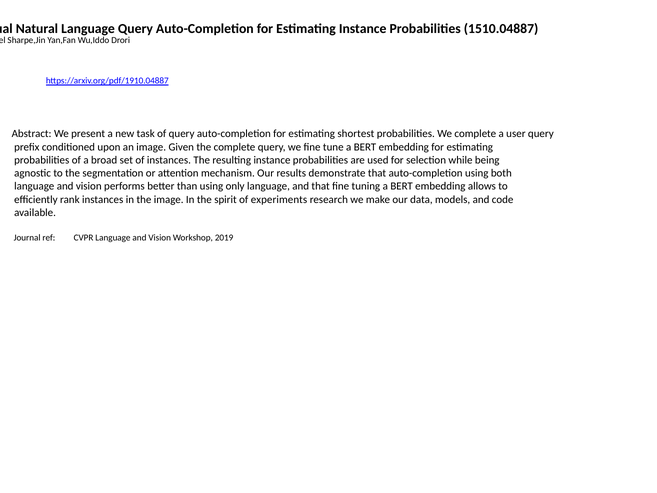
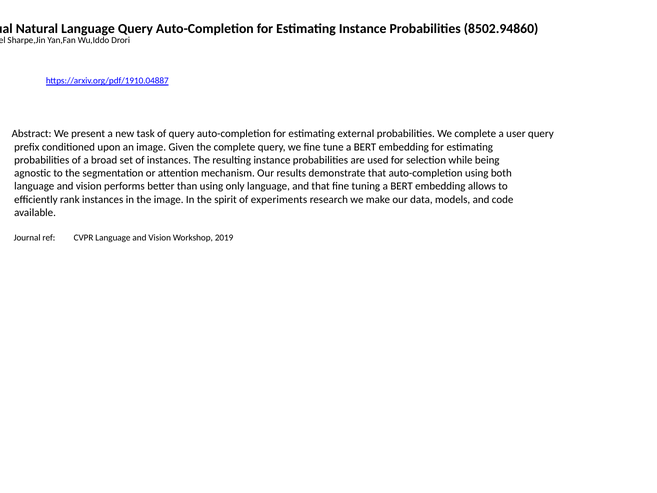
1510.04887: 1510.04887 -> 8502.94860
shortest: shortest -> external
